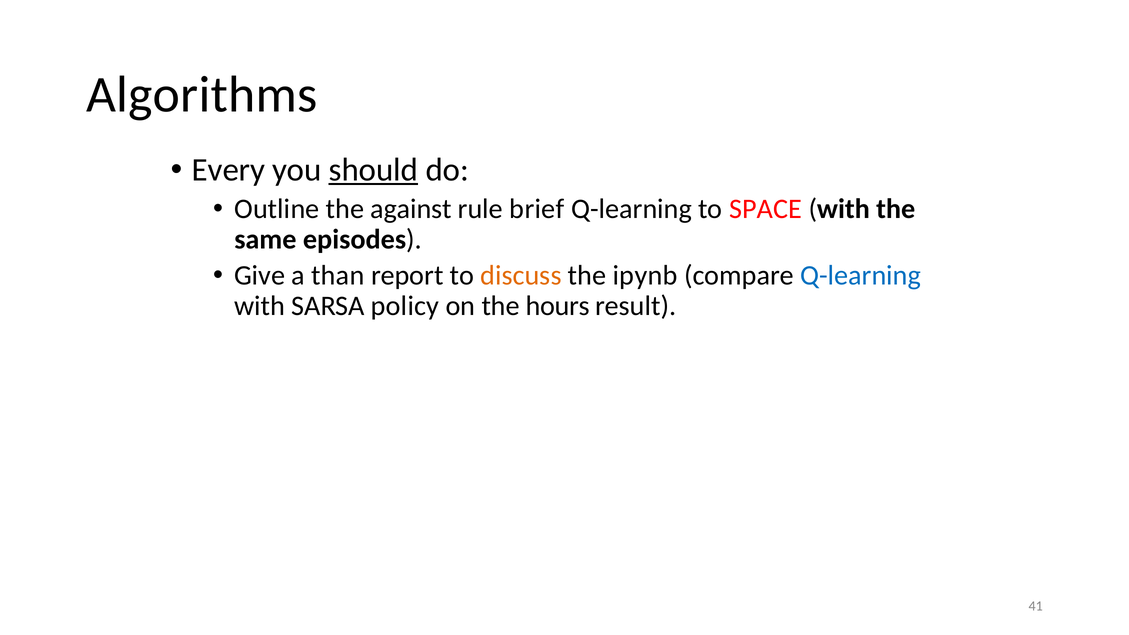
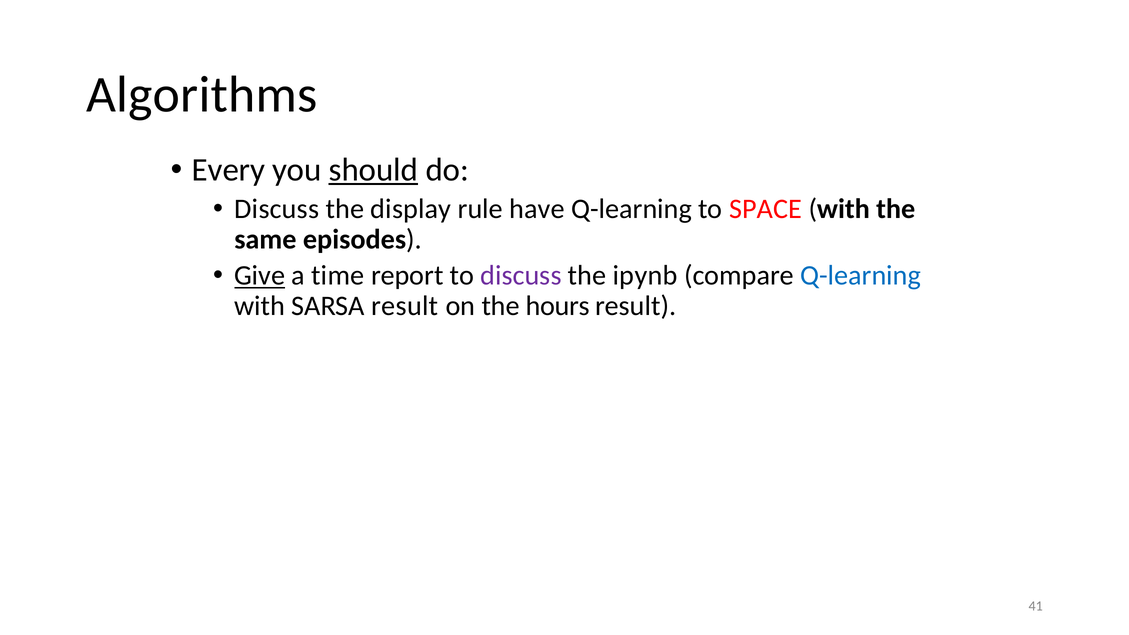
Outline at (277, 209): Outline -> Discuss
against: against -> display
brief: brief -> have
Give underline: none -> present
than: than -> time
discuss at (521, 276) colour: orange -> purple
SARSA policy: policy -> result
